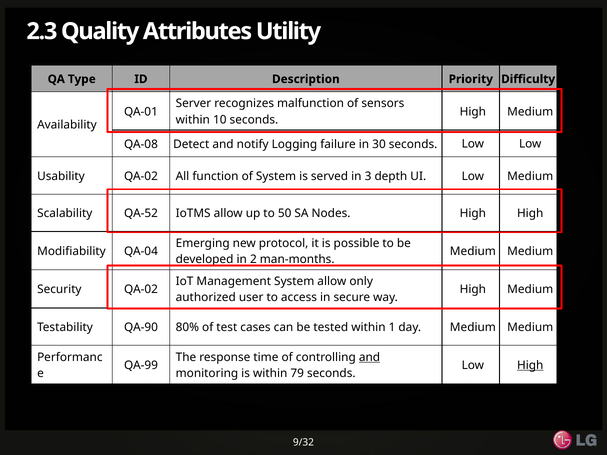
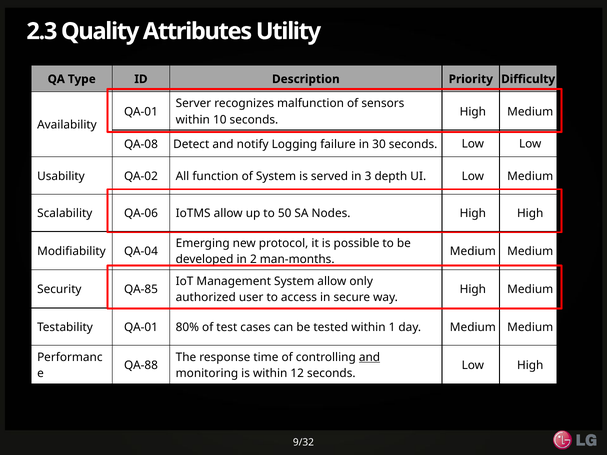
QA-52: QA-52 -> QA-06
Security QA-02: QA-02 -> QA-85
Testability QA-90: QA-90 -> QA-01
QA-99: QA-99 -> QA-88
High at (530, 365) underline: present -> none
79: 79 -> 12
